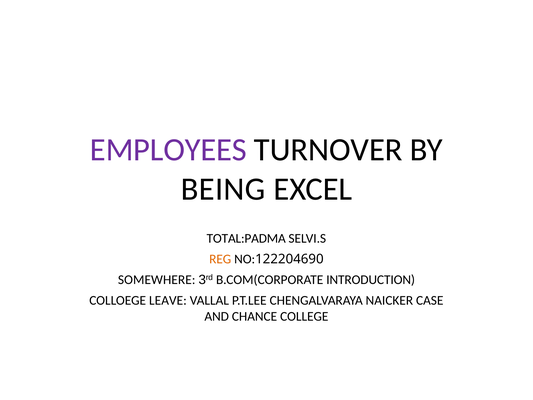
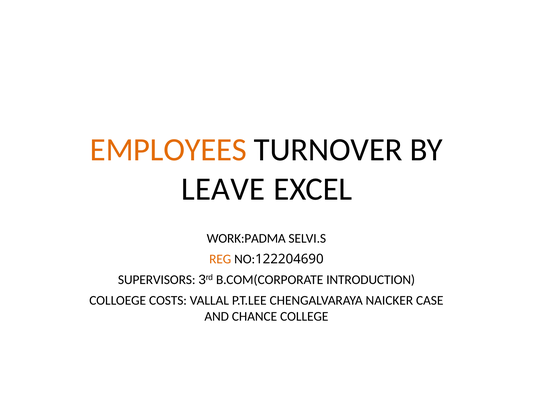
EMPLOYEES colour: purple -> orange
BEING: BEING -> LEAVE
TOTAL:PADMA: TOTAL:PADMA -> WORK:PADMA
SOMEWHERE: SOMEWHERE -> SUPERVISORS
LEAVE: LEAVE -> COSTS
